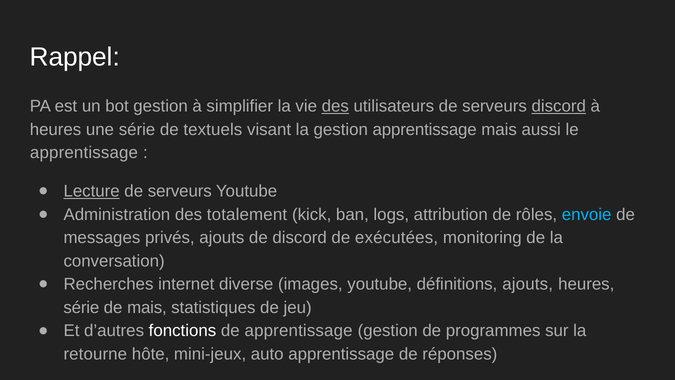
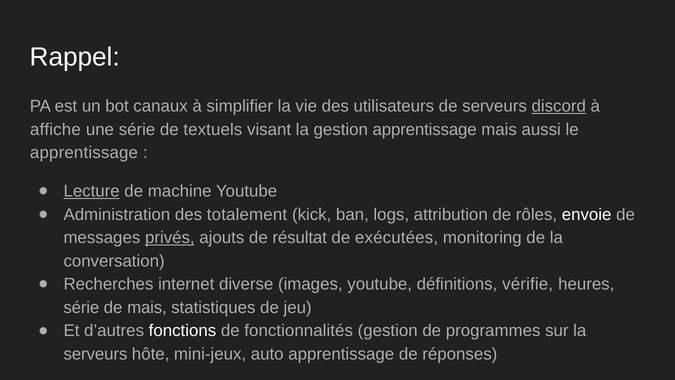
bot gestion: gestion -> canaux
des at (335, 106) underline: present -> none
heures at (56, 129): heures -> affiche
serveurs at (180, 191): serveurs -> machine
envoie colour: light blue -> white
privés underline: none -> present
de discord: discord -> résultat
définitions ajouts: ajouts -> vérifie
de apprentissage: apprentissage -> fonctionnalités
retourne at (95, 354): retourne -> serveurs
